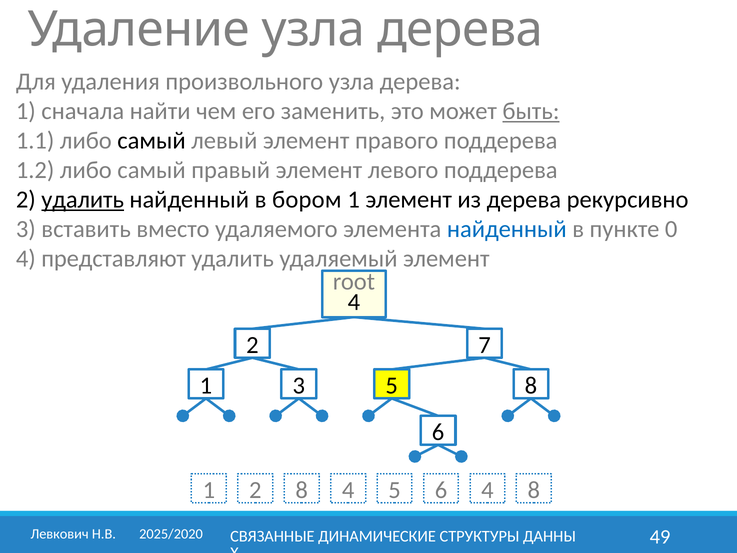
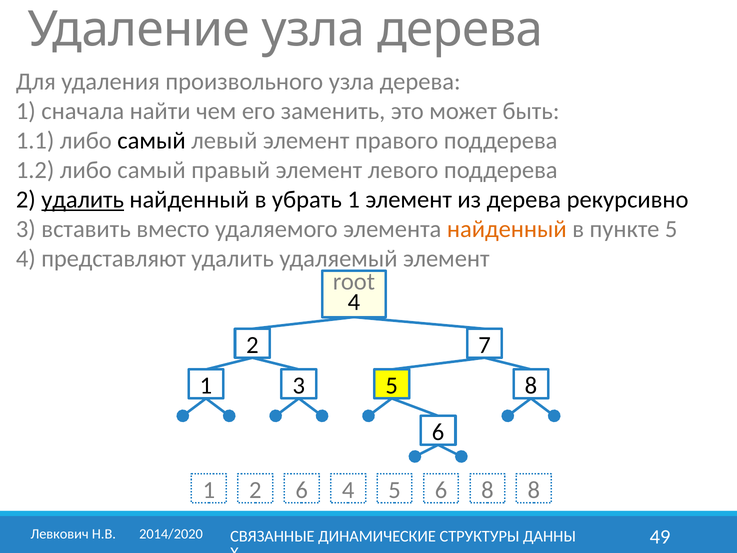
быть underline: present -> none
бором: бором -> убрать
найденный at (507, 229) colour: blue -> orange
пункте 0: 0 -> 5
8 at (302, 490): 8 -> 6
6 4: 4 -> 8
2025/2020: 2025/2020 -> 2014/2020
